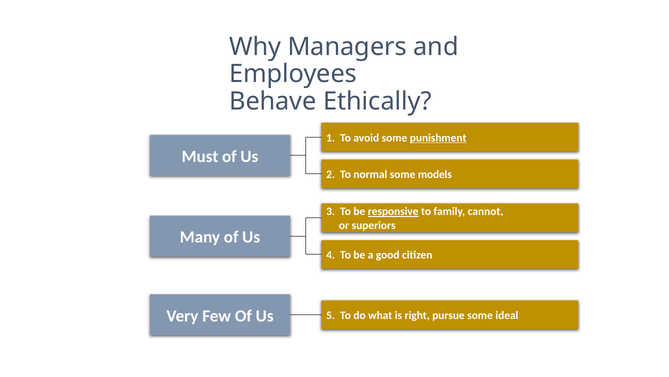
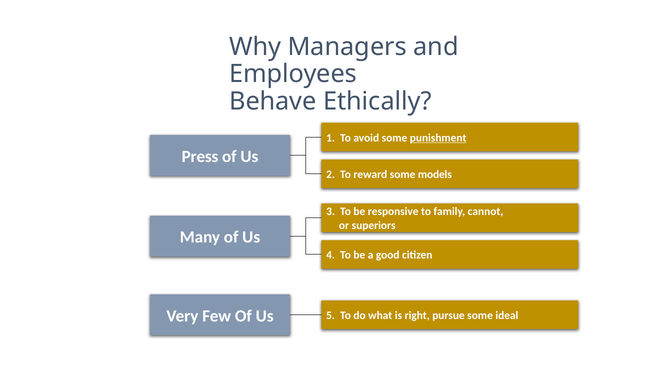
Must: Must -> Press
normal: normal -> reward
responsive underline: present -> none
